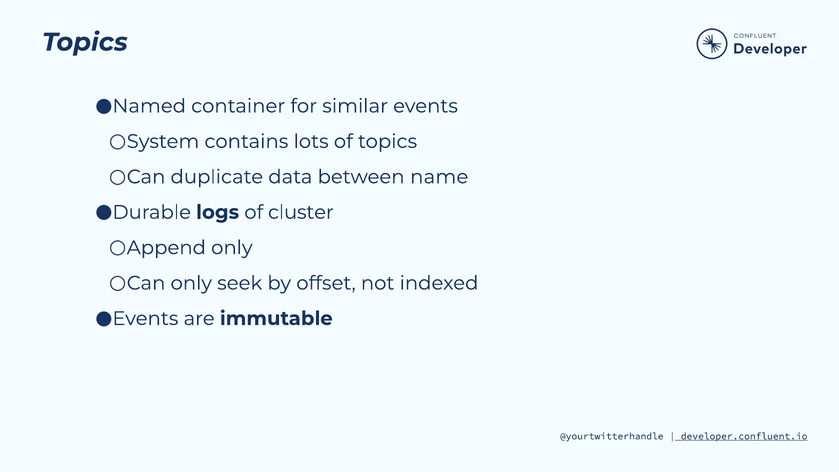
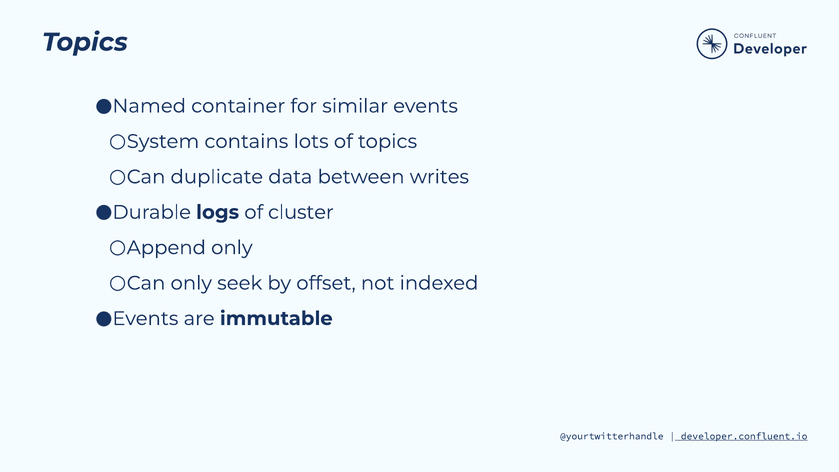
name: name -> writes
